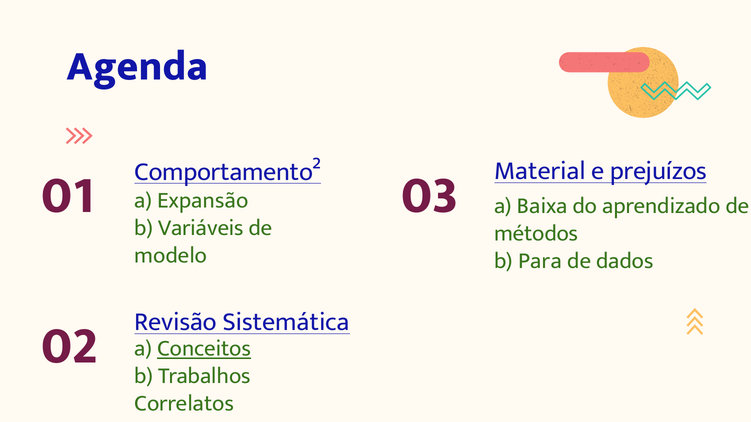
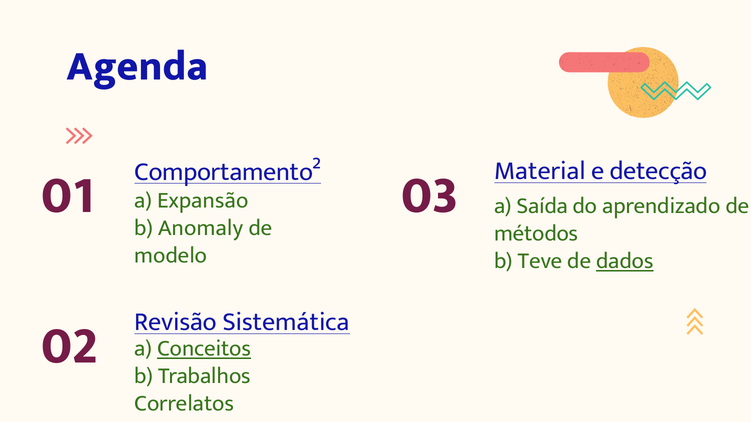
prejuízos: prejuízos -> detecção
Baixa: Baixa -> Saída
Variáveis: Variáveis -> Anomaly
Para: Para -> Teve
dados underline: none -> present
